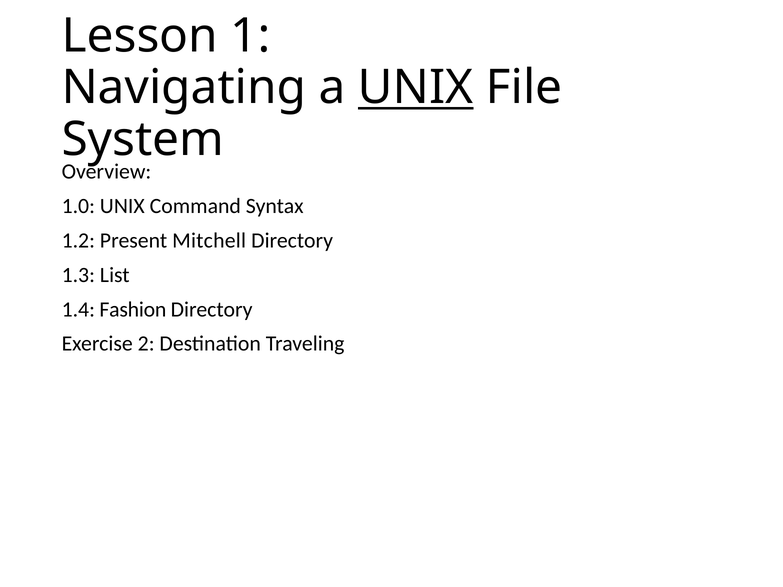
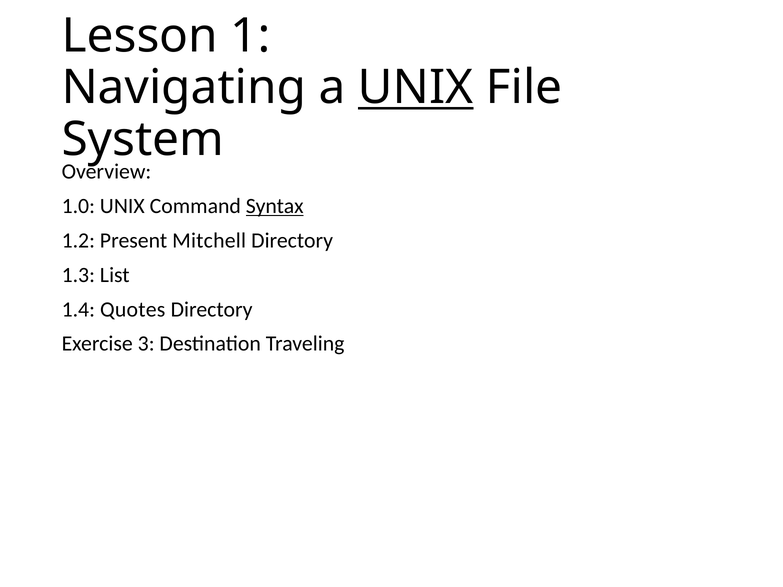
Syntax underline: none -> present
Fashion: Fashion -> Quotes
2: 2 -> 3
